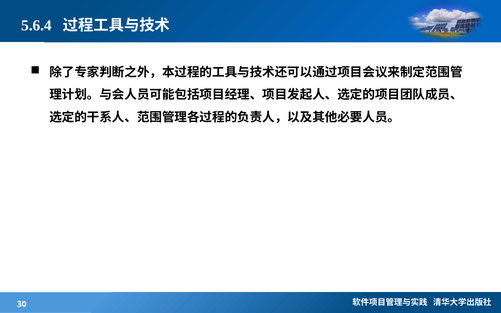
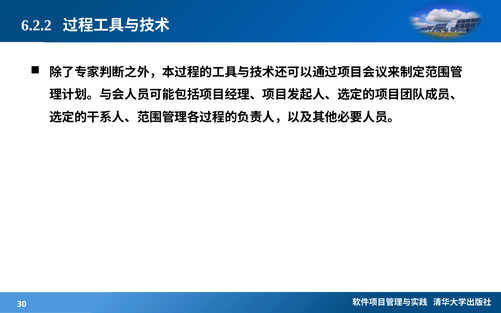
5.6.4: 5.6.4 -> 6.2.2
